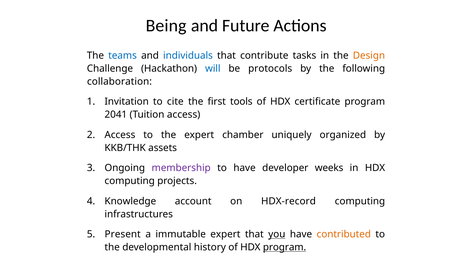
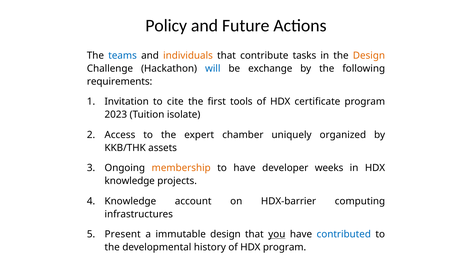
Being: Being -> Policy
individuals colour: blue -> orange
protocols: protocols -> exchange
collaboration: collaboration -> requirements
2041: 2041 -> 2023
Tuition access: access -> isolate
membership colour: purple -> orange
computing at (130, 181): computing -> knowledge
HDX-record: HDX-record -> HDX-barrier
immutable expert: expert -> design
contributed colour: orange -> blue
program at (285, 247) underline: present -> none
